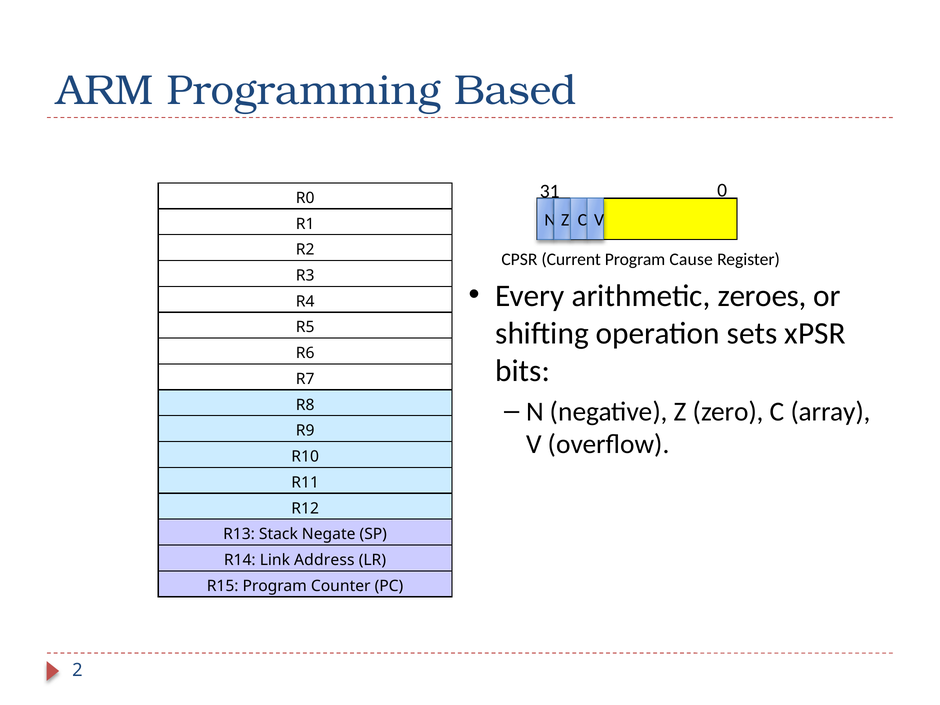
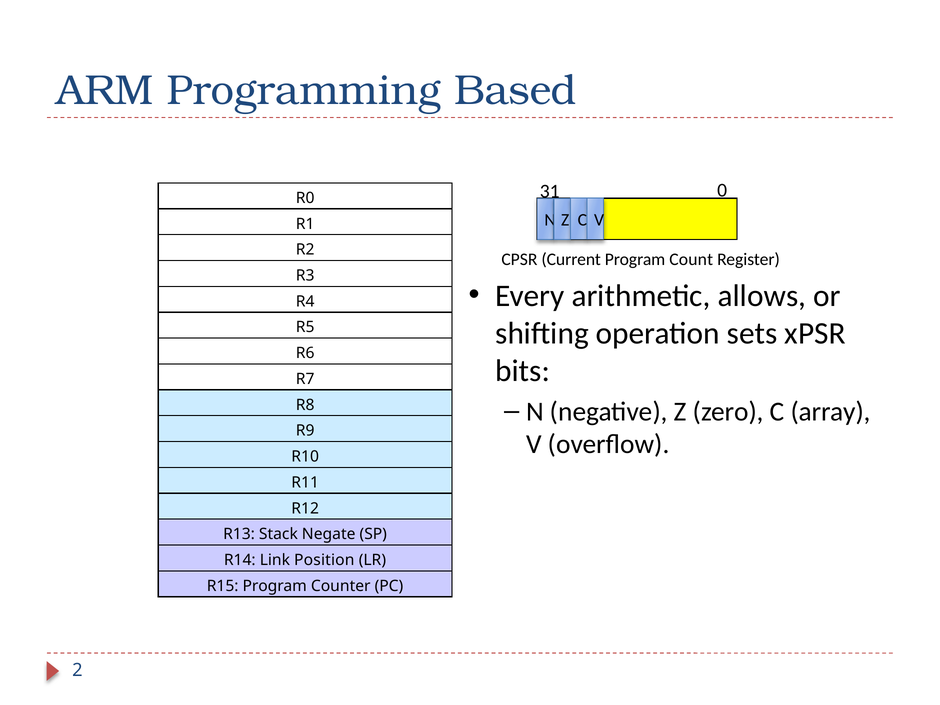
Cause: Cause -> Count
zeroes: zeroes -> allows
Address: Address -> Position
